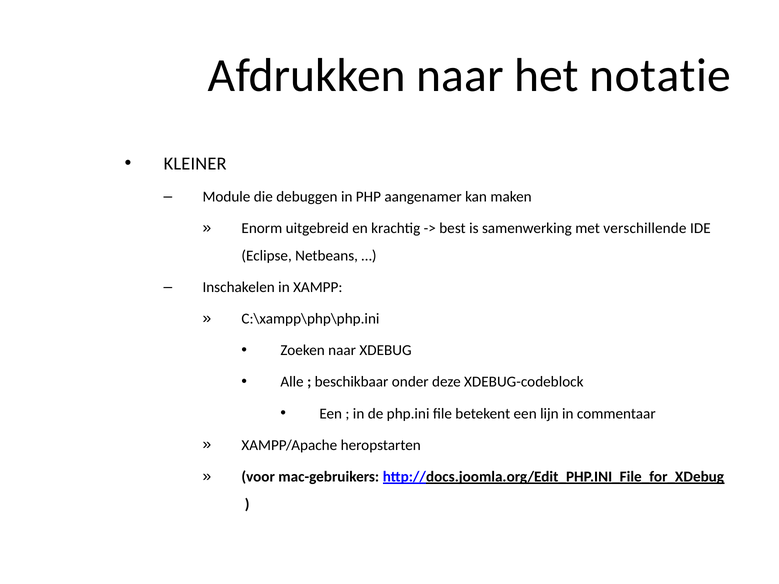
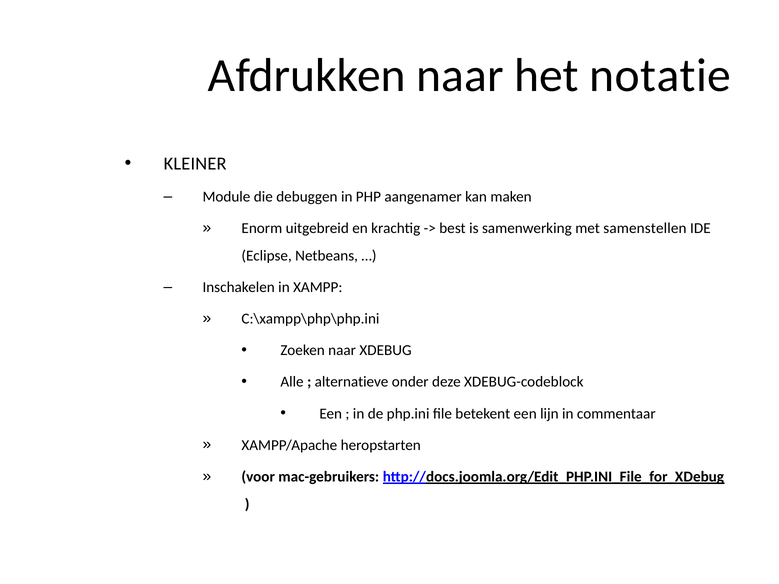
verschillende: verschillende -> samenstellen
beschikbaar: beschikbaar -> alternatieve
